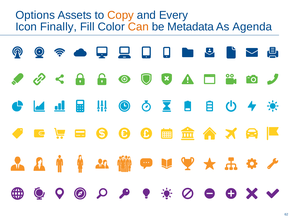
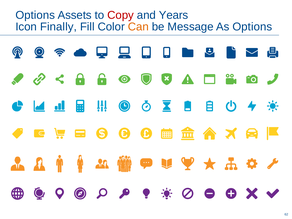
Copy colour: orange -> red
Every: Every -> Years
Metadata: Metadata -> Message
As Agenda: Agenda -> Options
